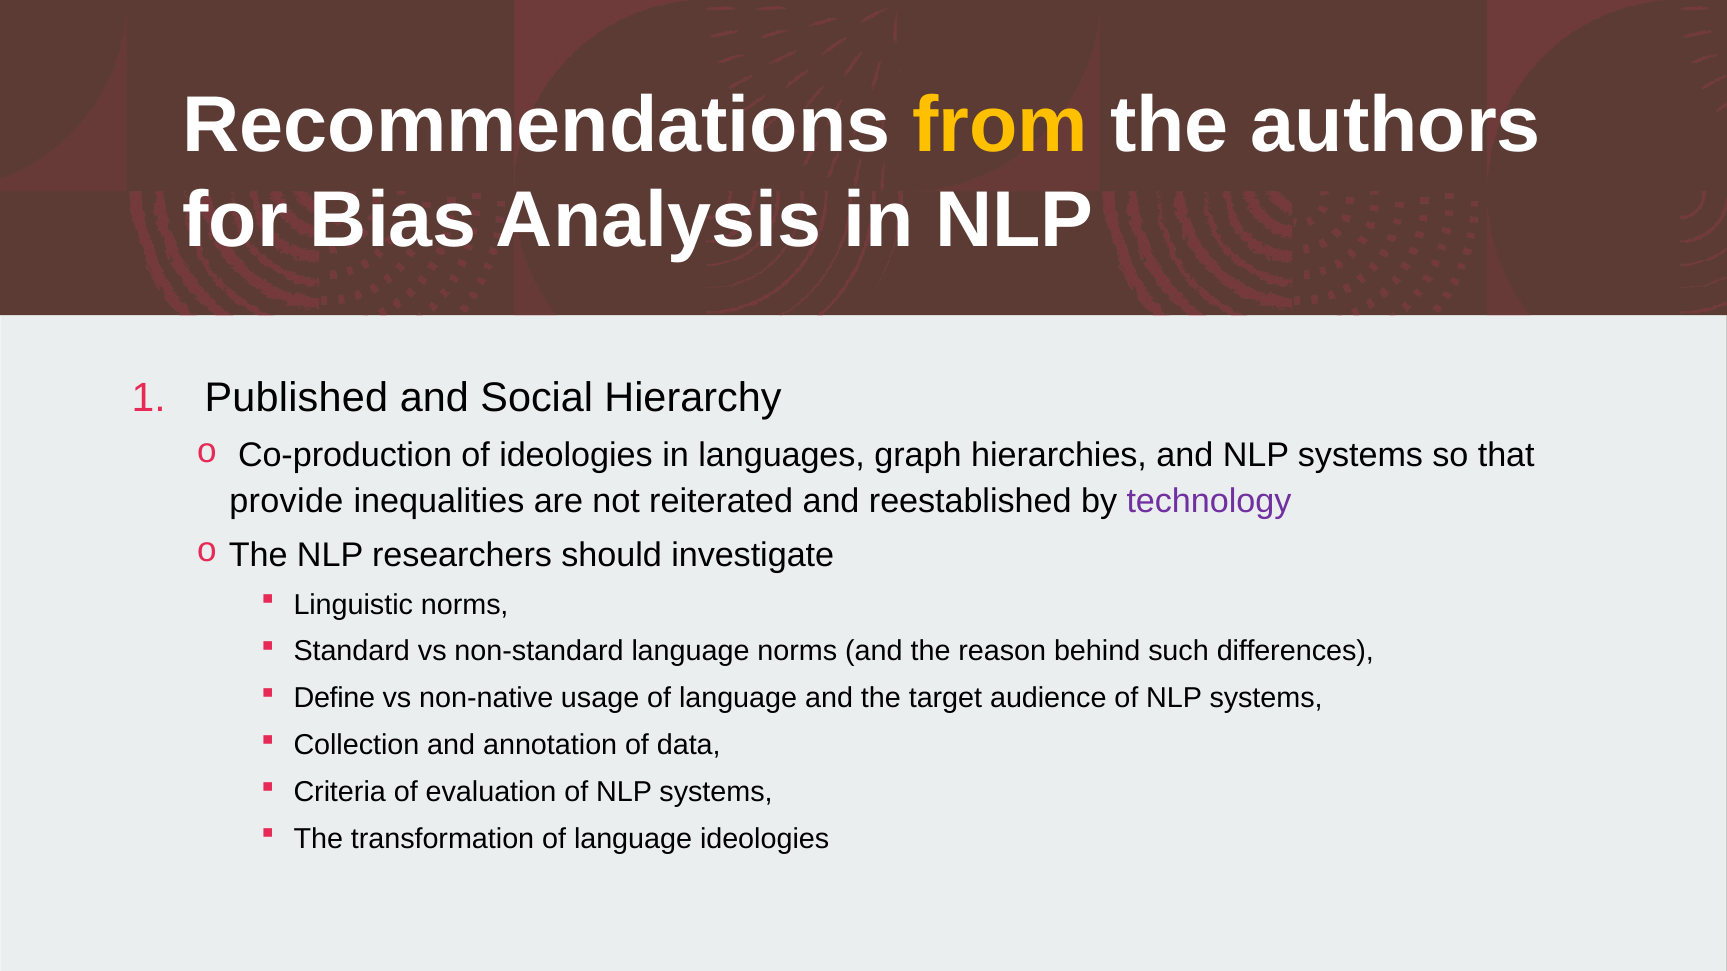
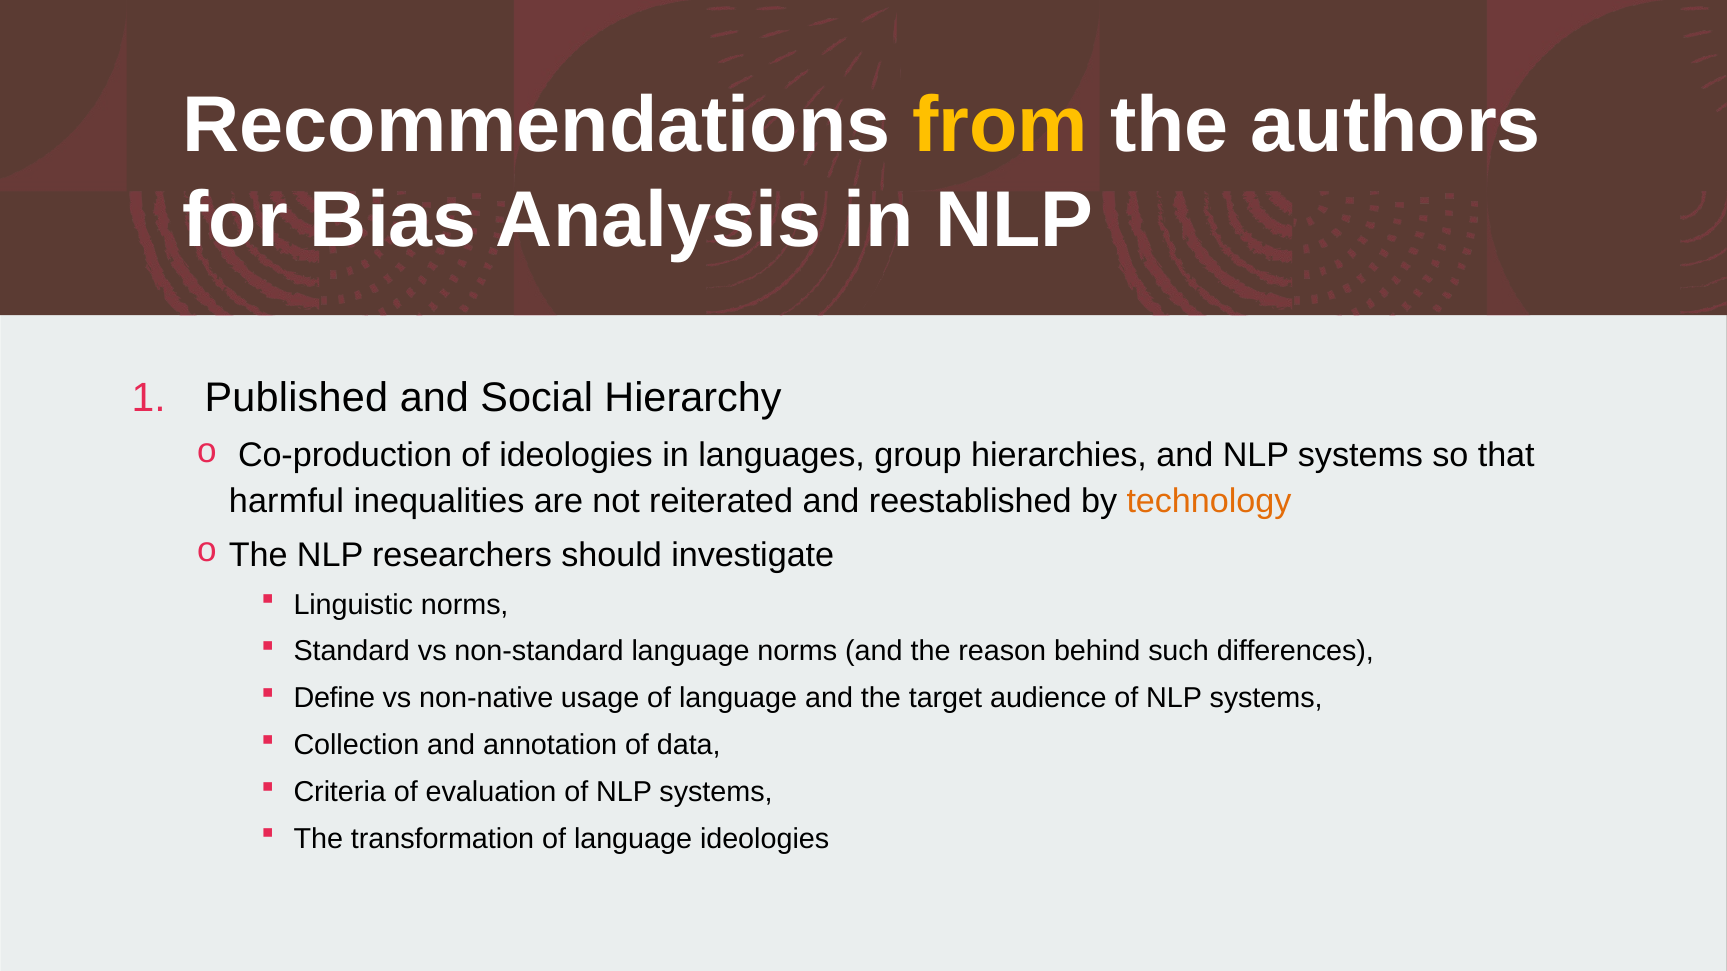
graph: graph -> group
provide: provide -> harmful
technology colour: purple -> orange
